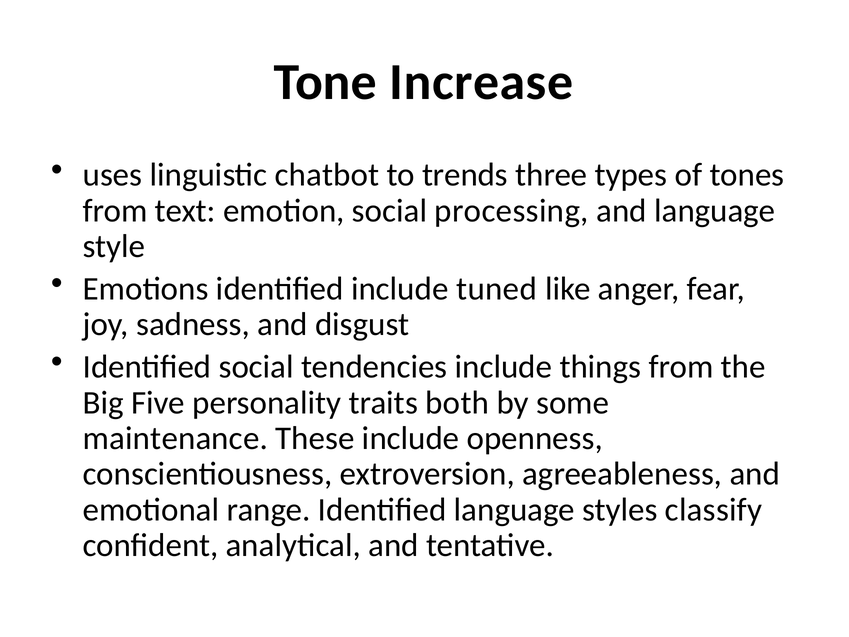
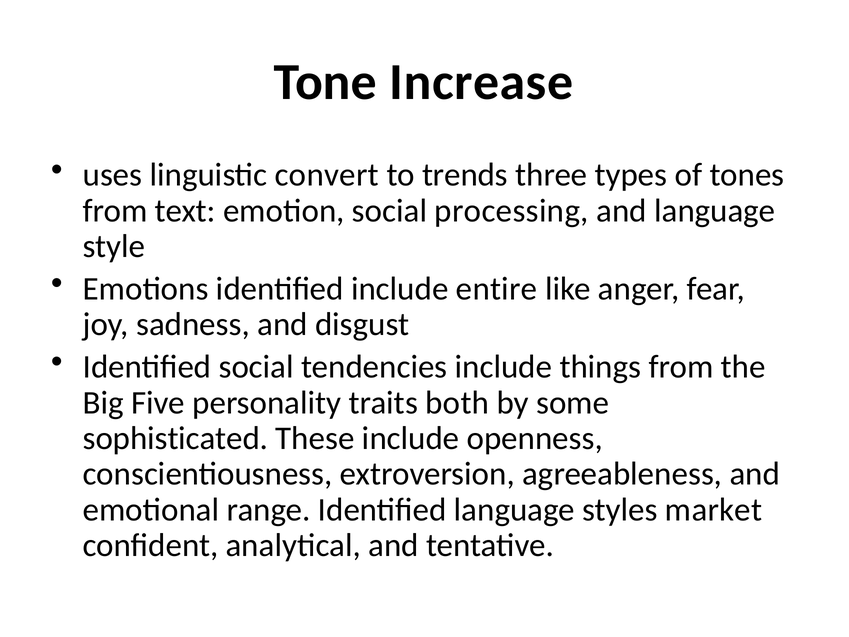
chatbot: chatbot -> convert
tuned: tuned -> entire
maintenance: maintenance -> sophisticated
classify: classify -> market
